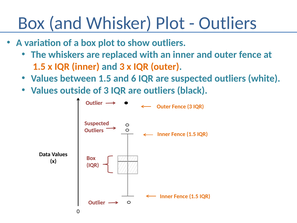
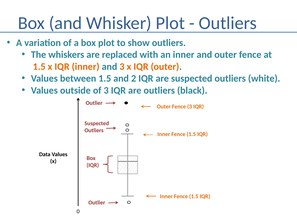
6: 6 -> 2
